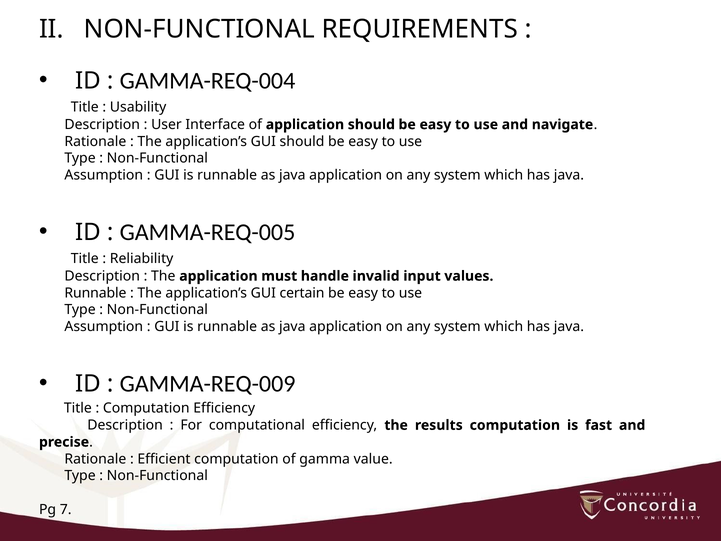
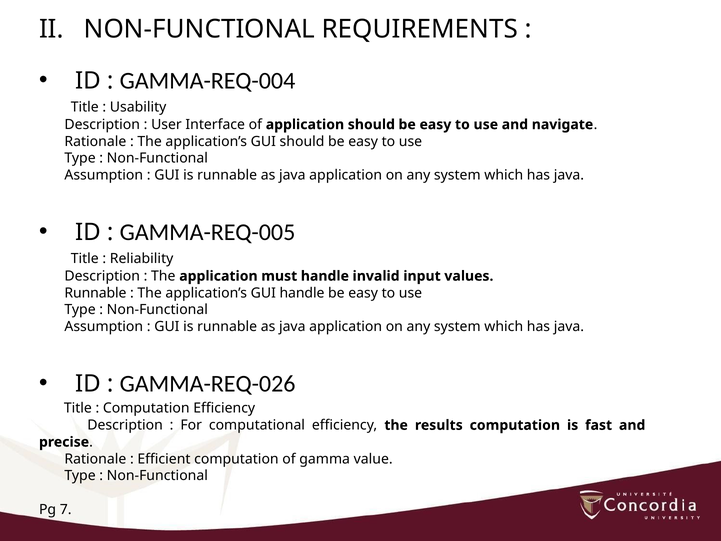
GUI certain: certain -> handle
GAMMA-REQ-009: GAMMA-REQ-009 -> GAMMA-REQ-026
